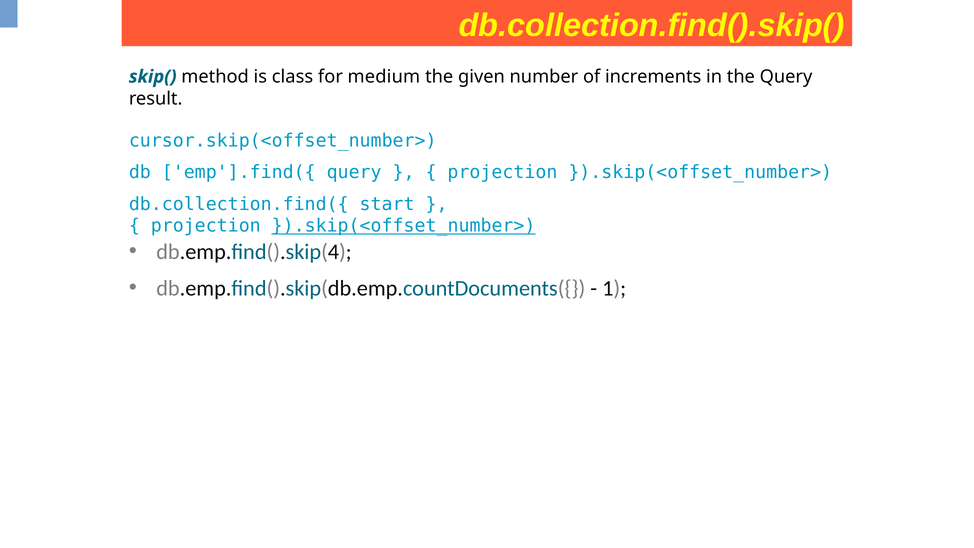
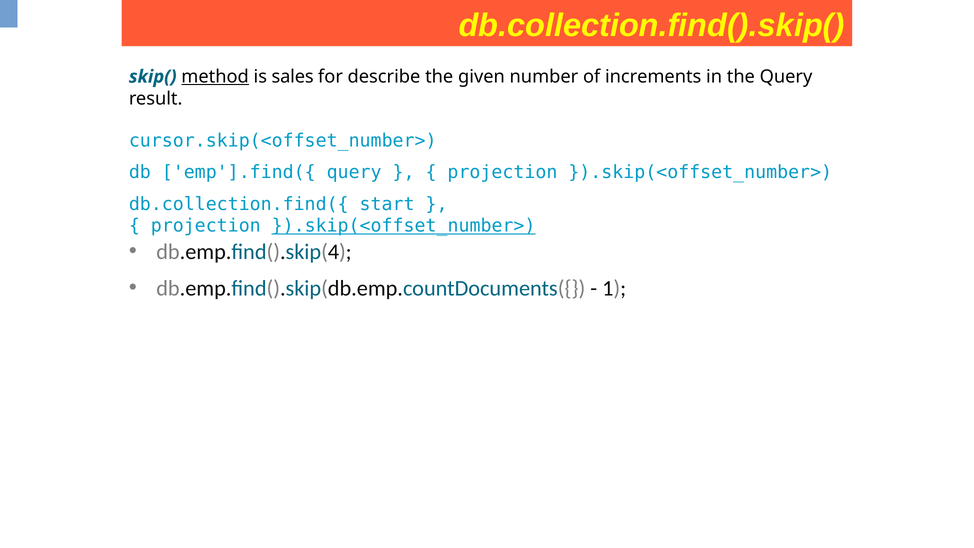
method underline: none -> present
class: class -> sales
medium: medium -> describe
